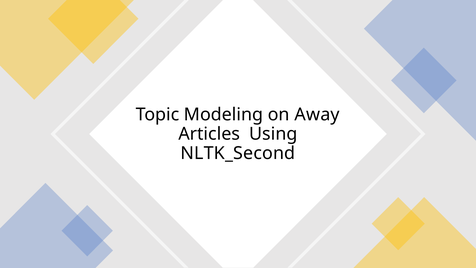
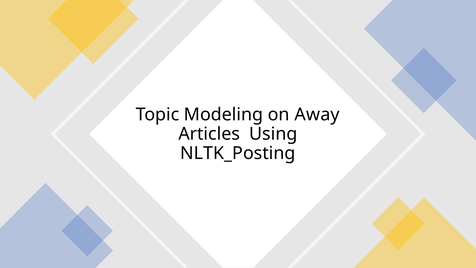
NLTK_Second: NLTK_Second -> NLTK_Posting
